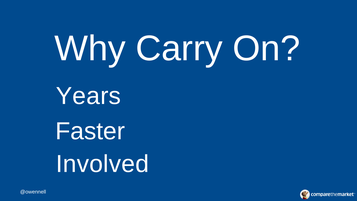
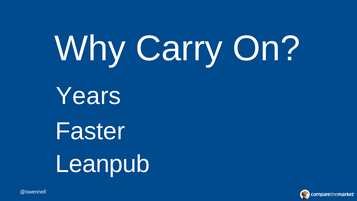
Involved: Involved -> Leanpub
